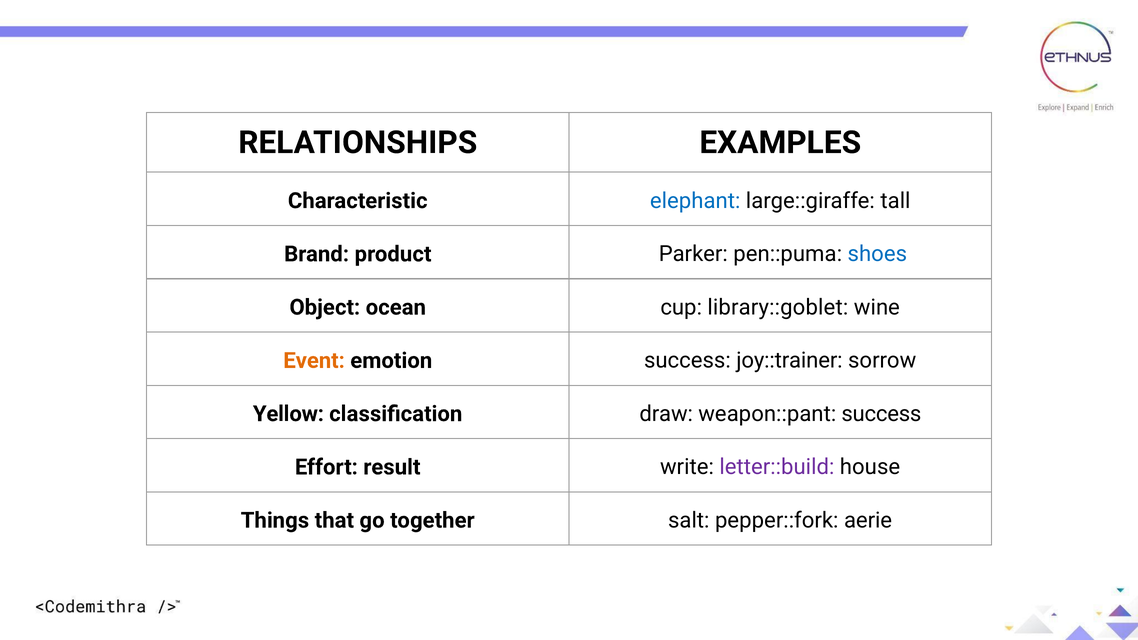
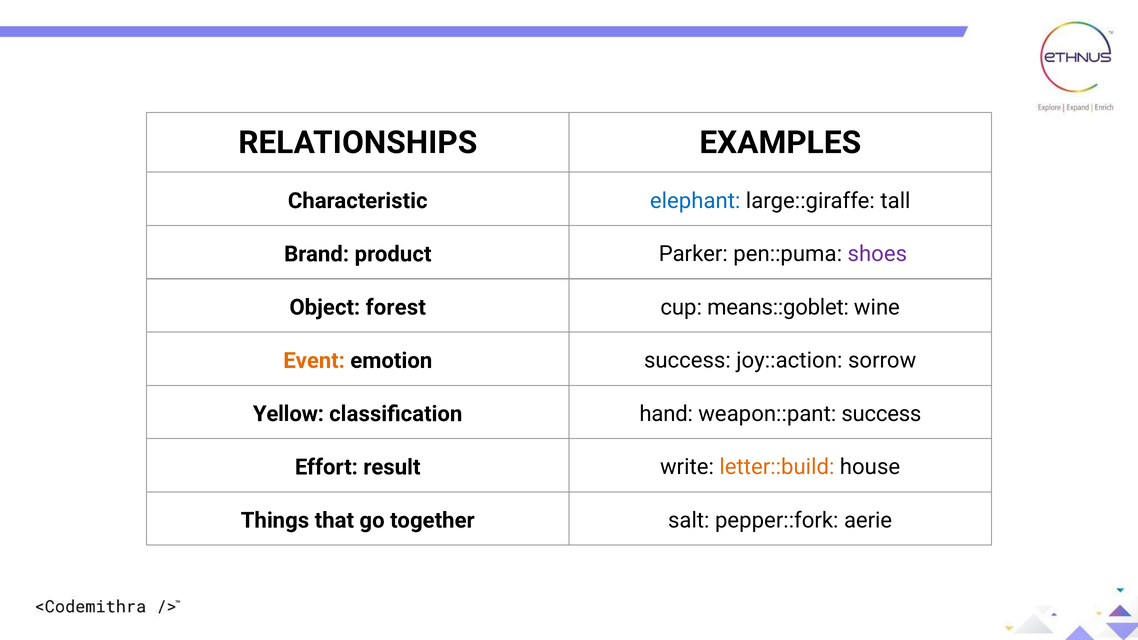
shoes colour: blue -> purple
ocean: ocean -> forest
library::goblet: library::goblet -> means::goblet
joy::trainer: joy::trainer -> joy::action
draw: draw -> hand
letter::build colour: purple -> orange
